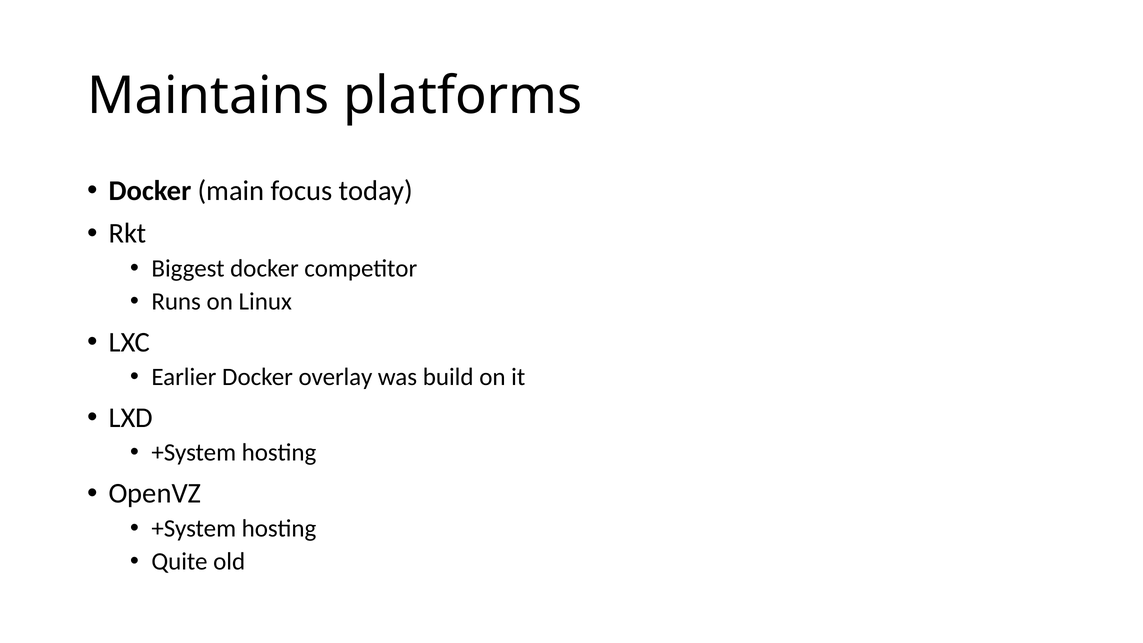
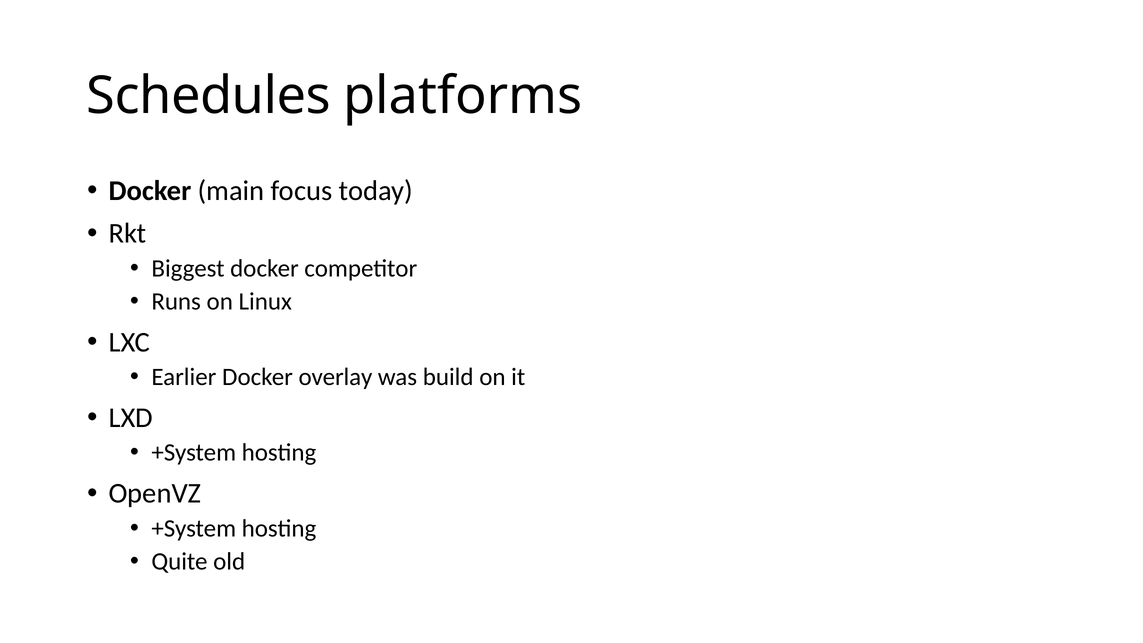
Maintains: Maintains -> Schedules
